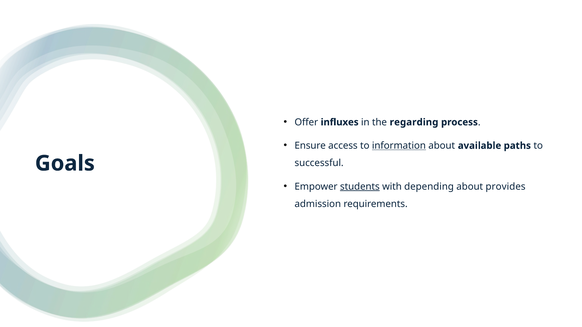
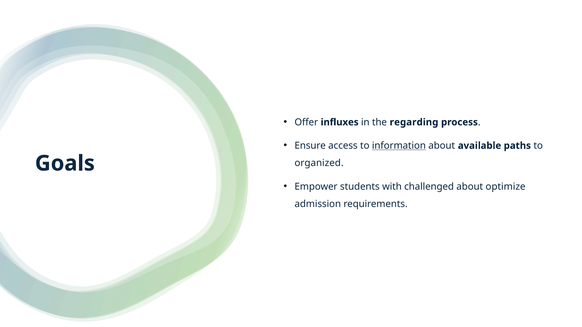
successful: successful -> organized
students underline: present -> none
depending: depending -> challenged
provides: provides -> optimize
